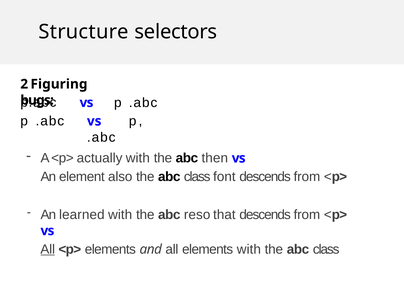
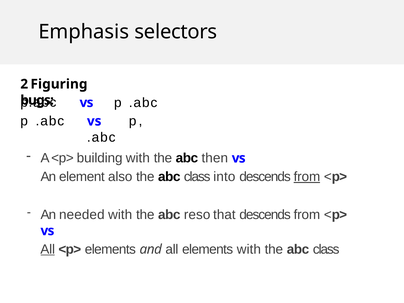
Structure: Structure -> Emphasis
actually: actually -> building
font: font -> into
from at (307, 177) underline: none -> present
learned: learned -> needed
